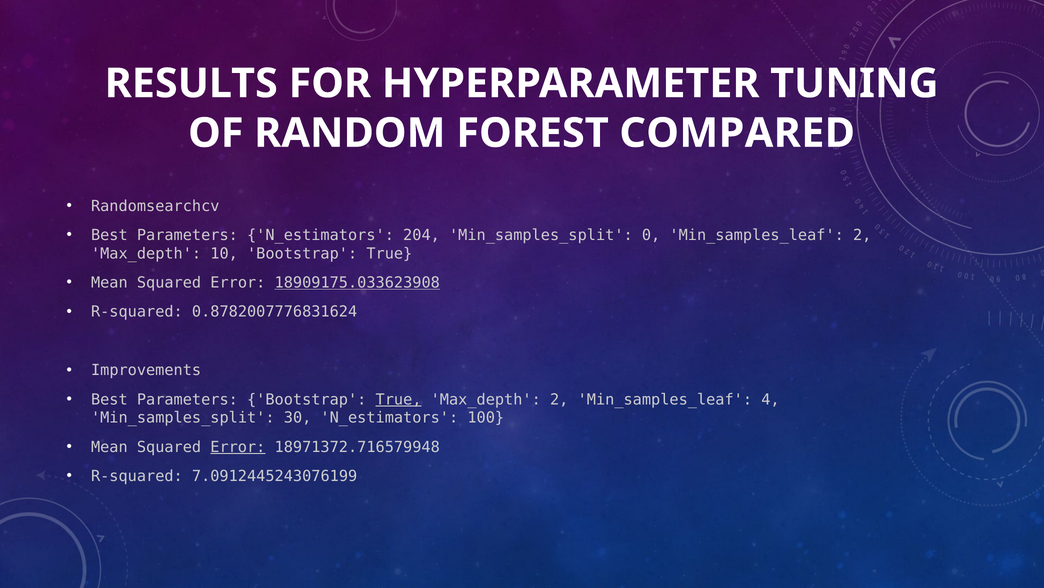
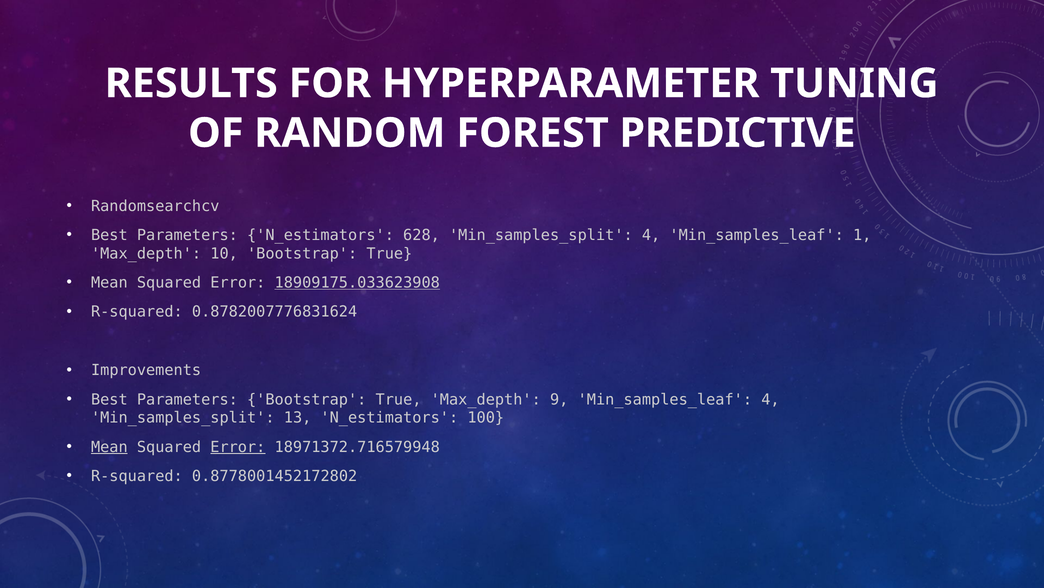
COMPARED: COMPARED -> PREDICTIVE
204: 204 -> 628
Min_samples_split 0: 0 -> 4
Min_samples_leaf 2: 2 -> 1
True at (399, 399) underline: present -> none
Max_depth 2: 2 -> 9
30: 30 -> 13
Mean at (109, 446) underline: none -> present
7.0912445243076199: 7.0912445243076199 -> 0.8778001452172802
